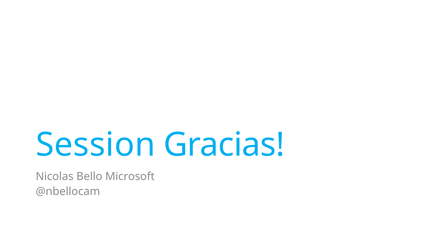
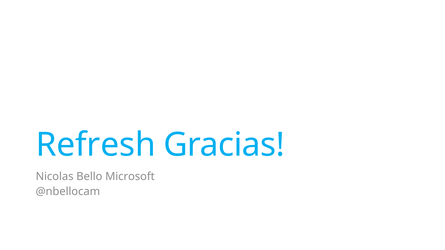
Session: Session -> Refresh
